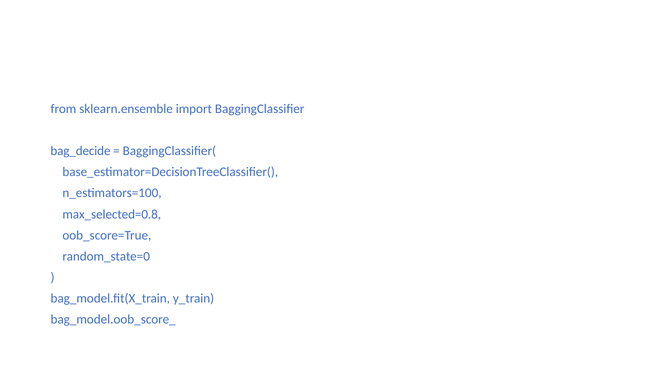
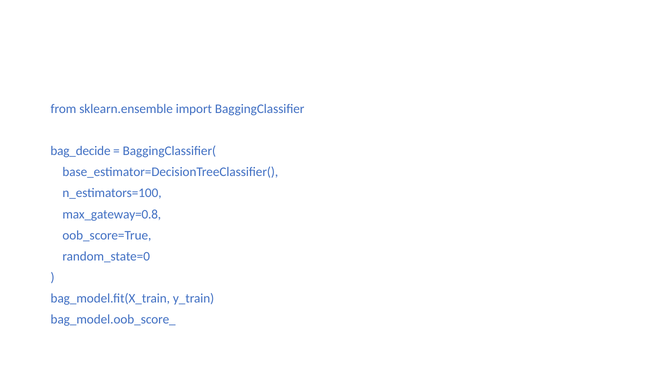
max_selected=0.8: max_selected=0.8 -> max_gateway=0.8
